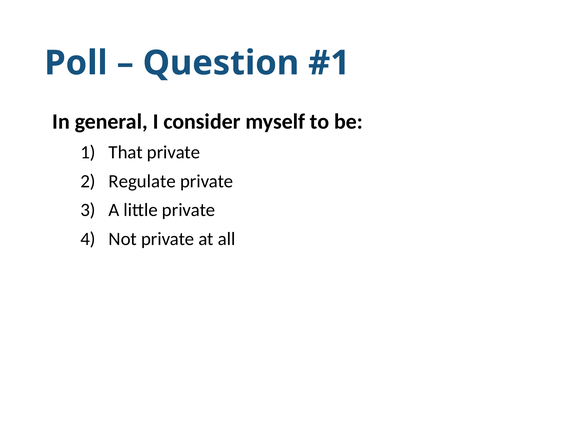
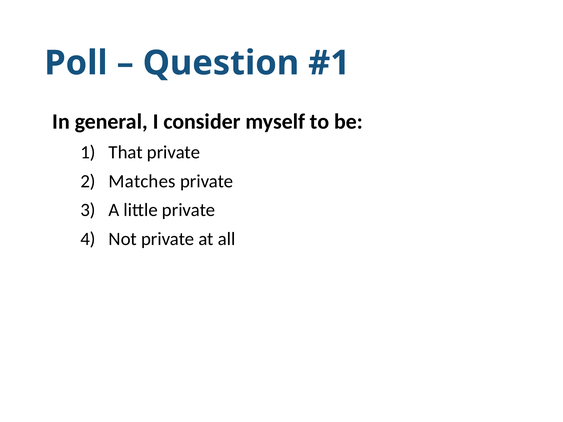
Regulate: Regulate -> Matches
